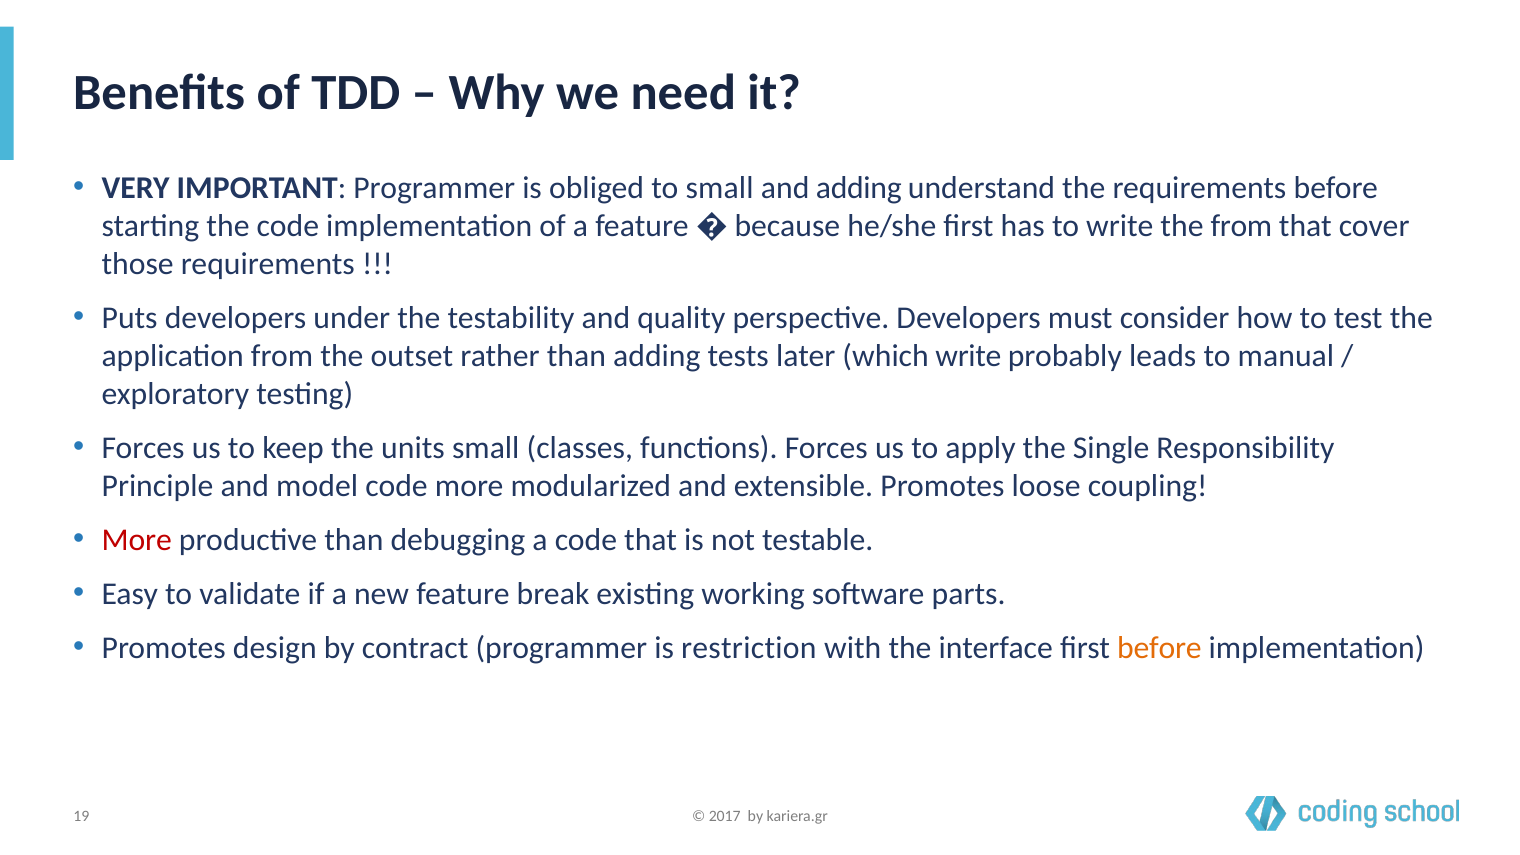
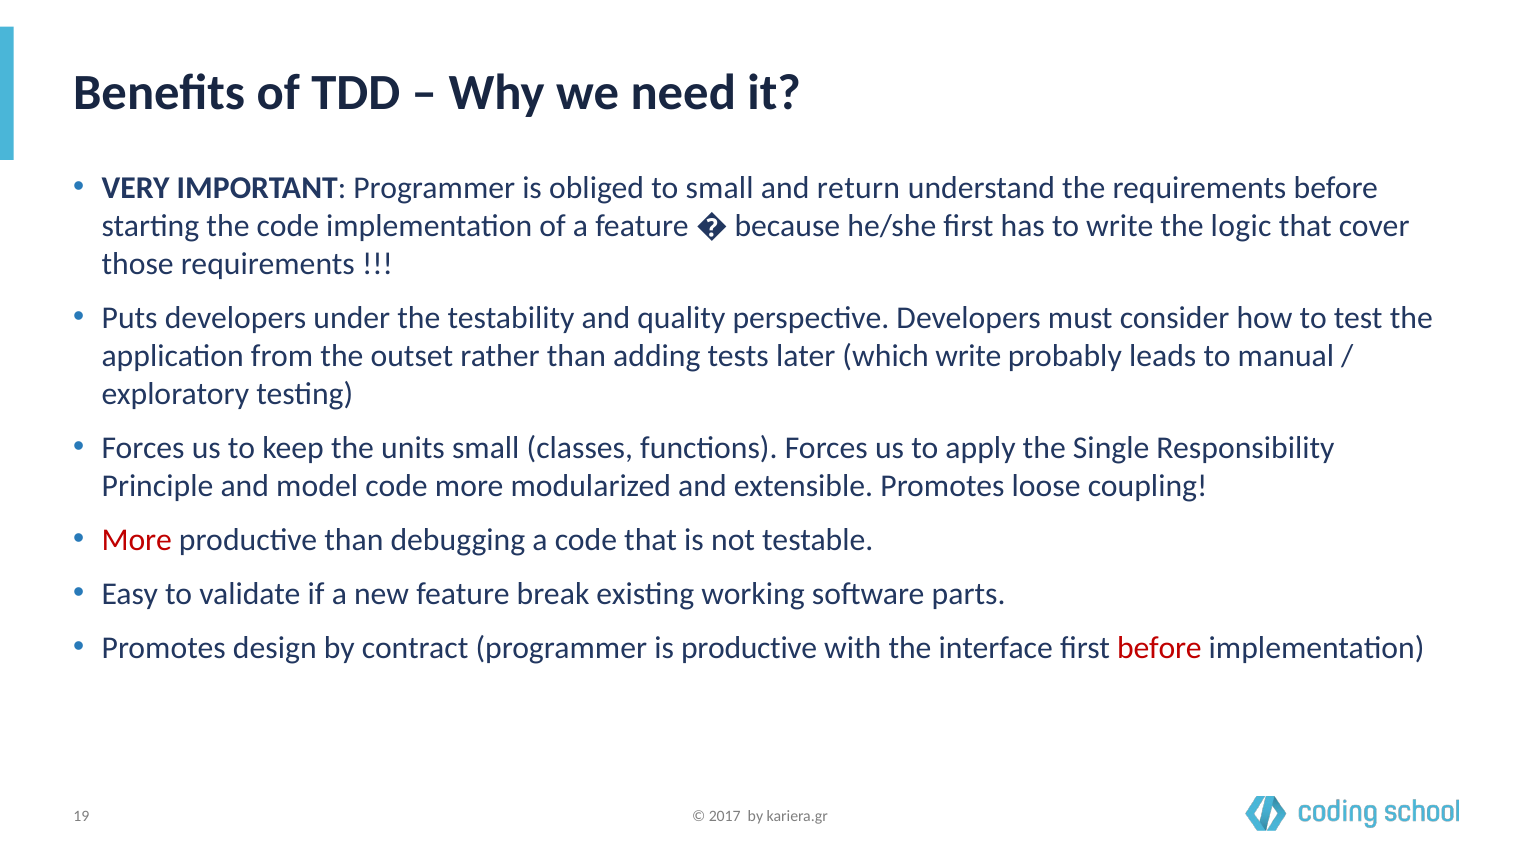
and adding: adding -> return
the from: from -> logic
is restriction: restriction -> productive
before at (1159, 648) colour: orange -> red
